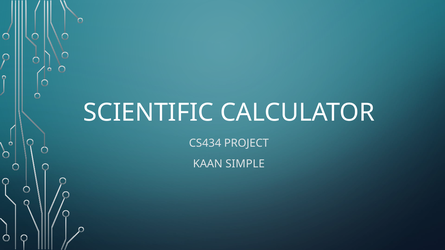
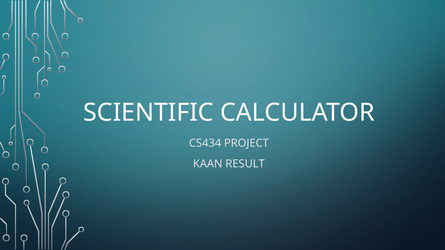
SIMPLE: SIMPLE -> RESULT
